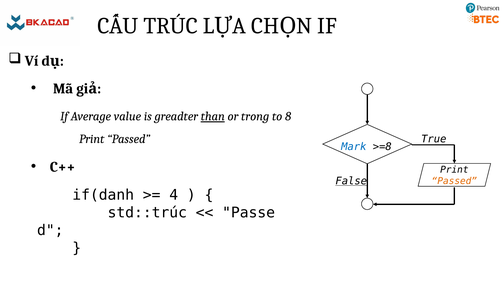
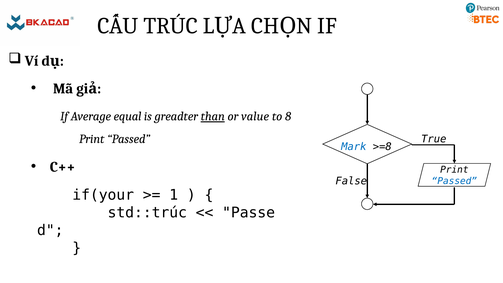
value: value -> equal
trong: trong -> value
False underline: present -> none
Passed at (454, 181) colour: orange -> blue
if(danh: if(danh -> if(your
4: 4 -> 1
